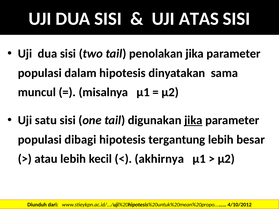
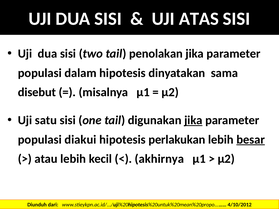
muncul: muncul -> disebut
dibagi: dibagi -> diakui
tergantung: tergantung -> perlakukan
besar underline: none -> present
